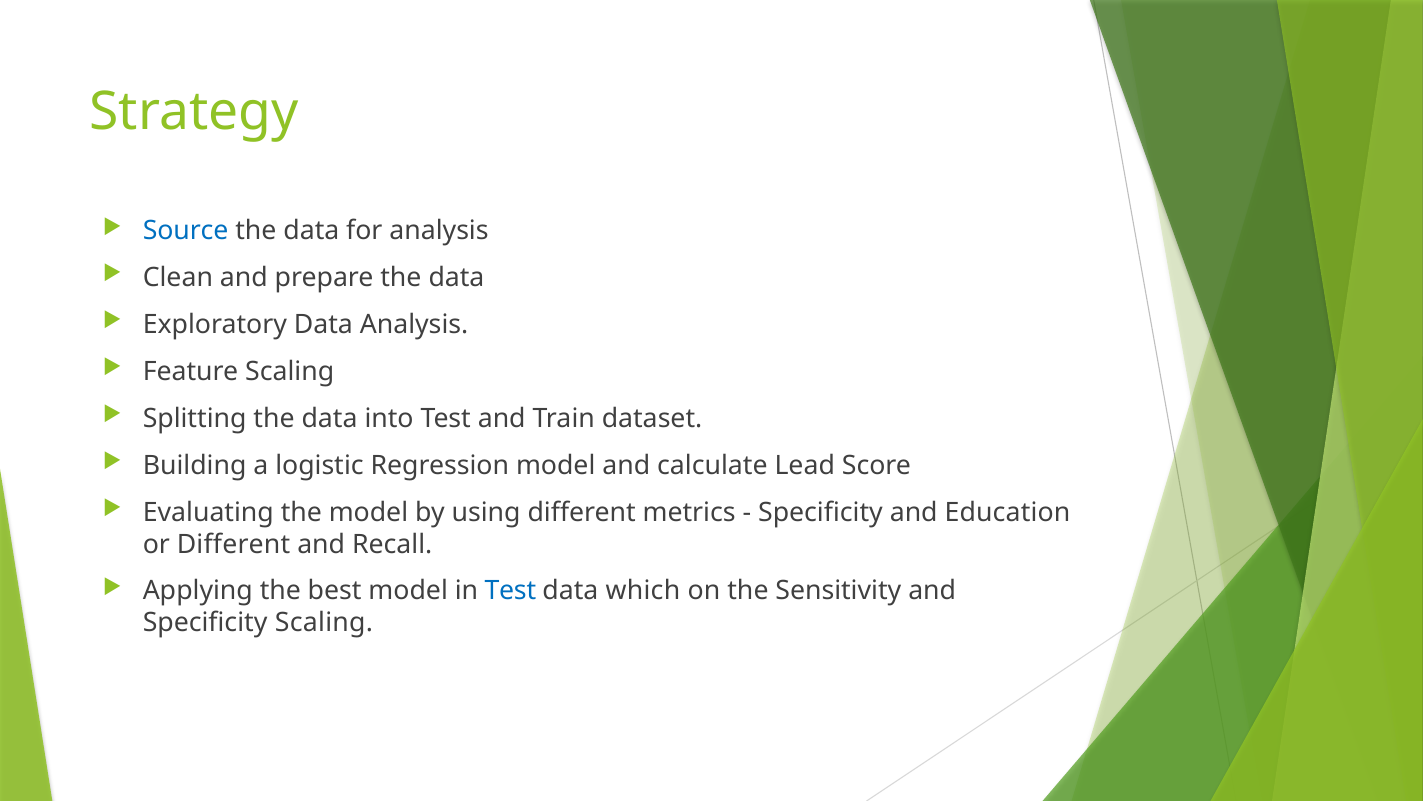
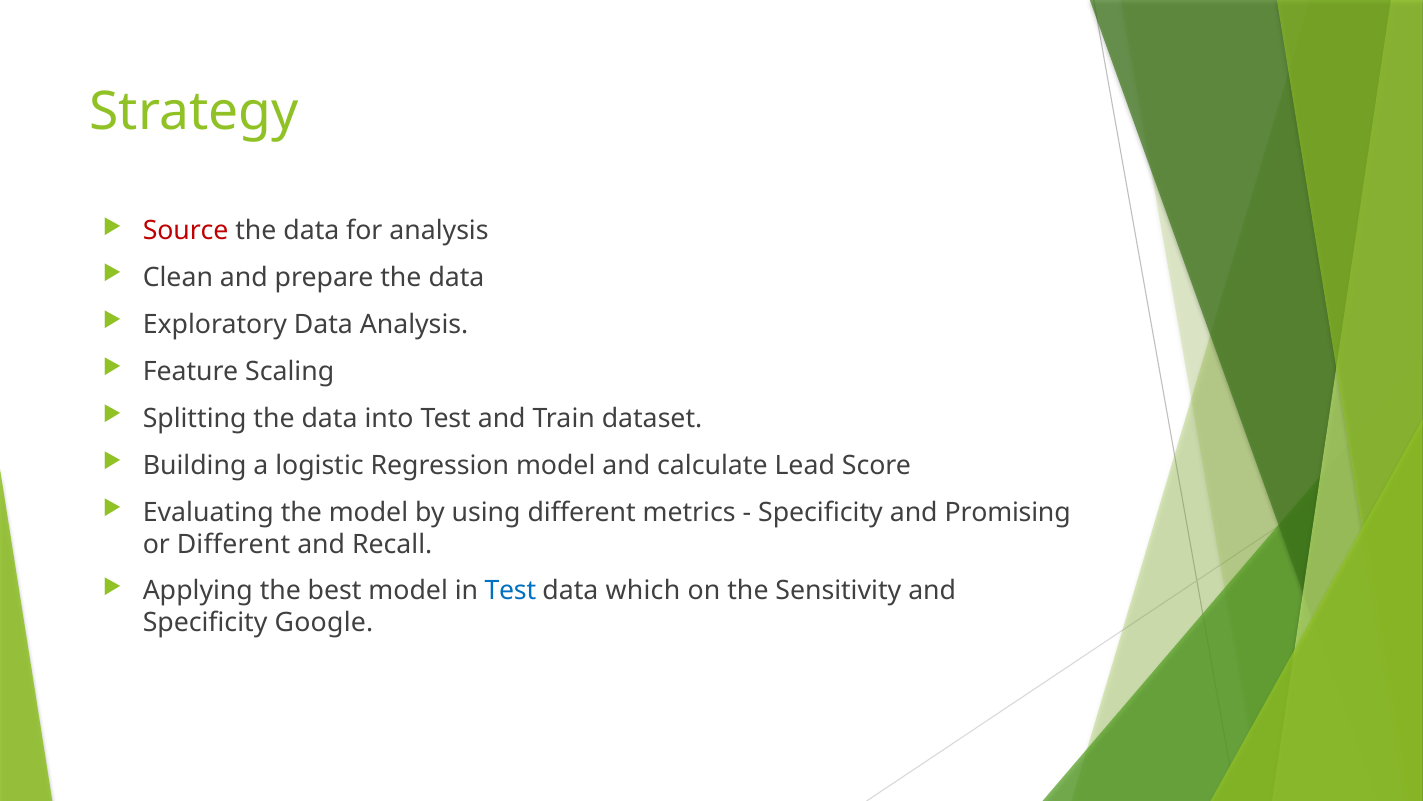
Source colour: blue -> red
Education: Education -> Promising
Specificity Scaling: Scaling -> Google
